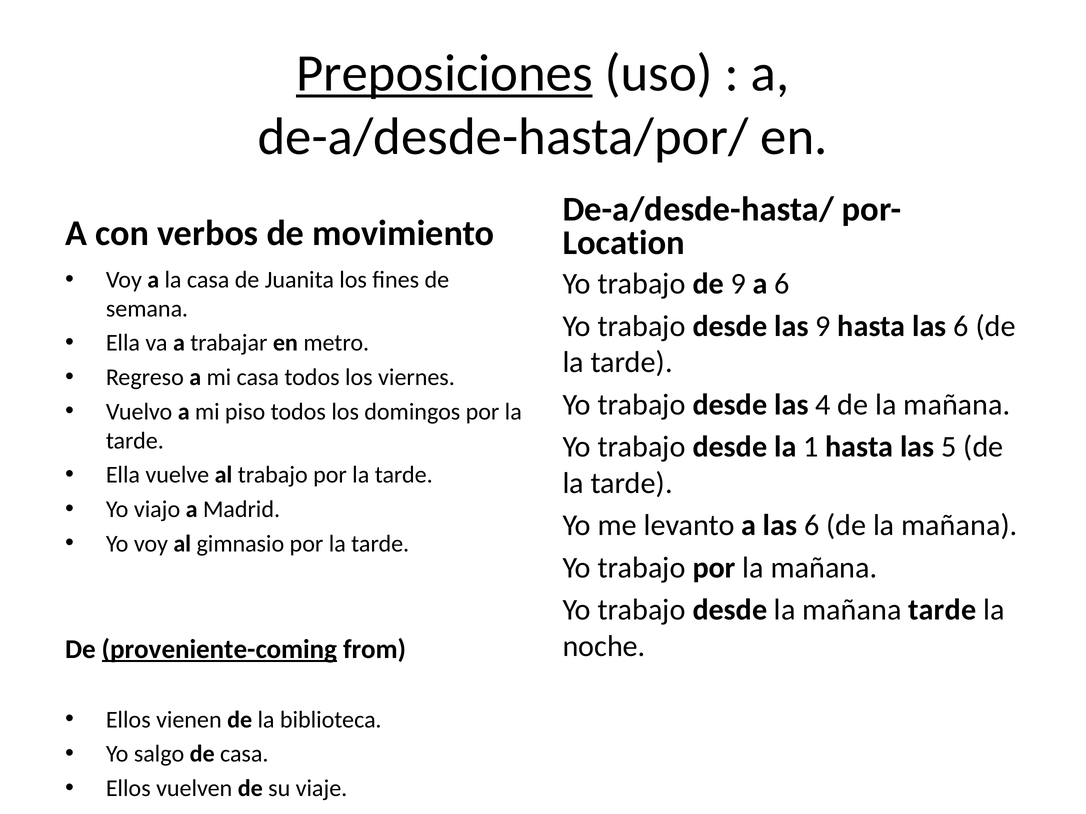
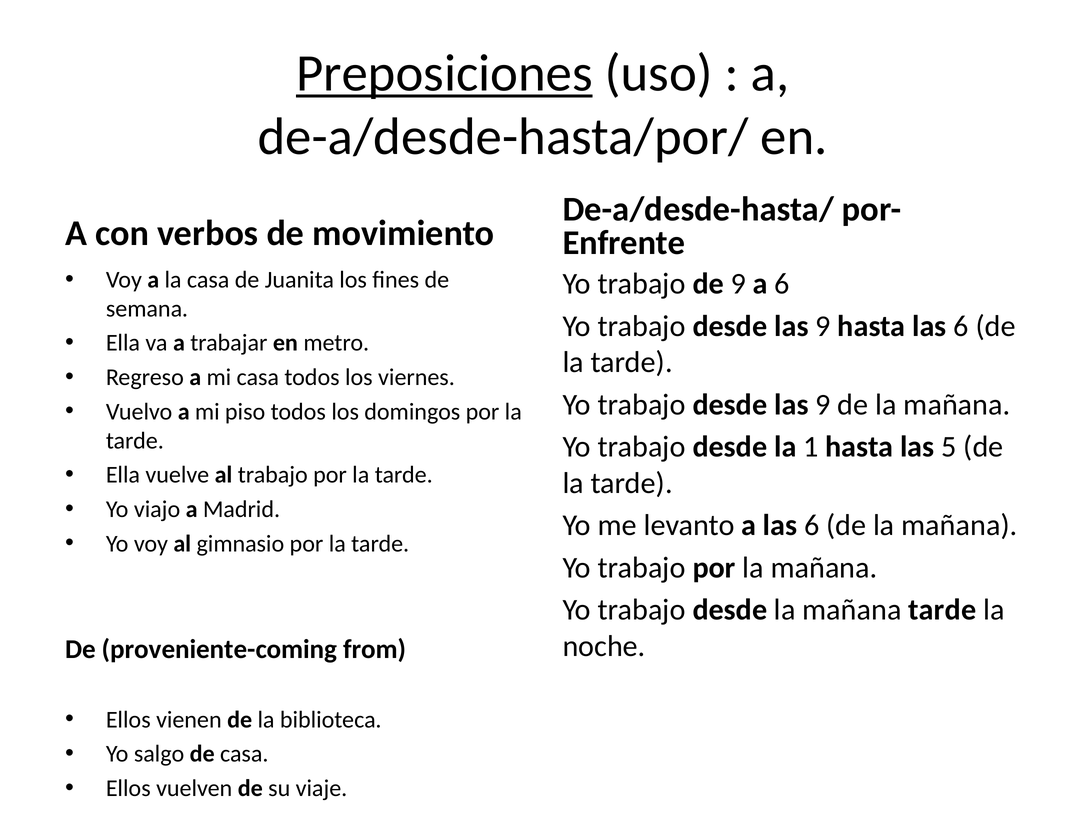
Location: Location -> Enfrente
4 at (823, 405): 4 -> 9
proveniente-coming underline: present -> none
